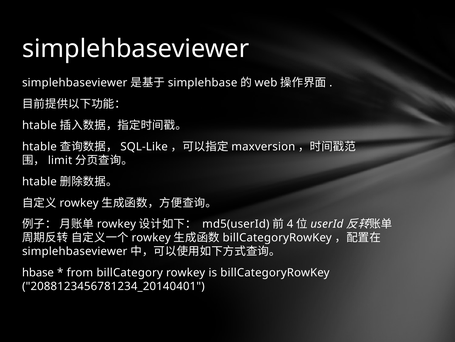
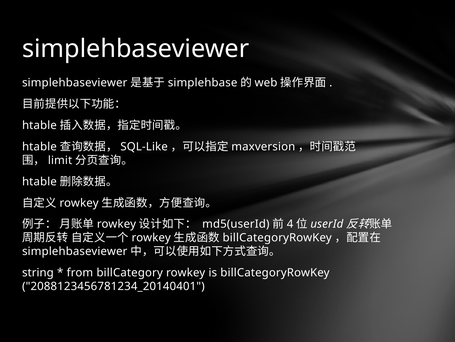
hbase: hbase -> string
